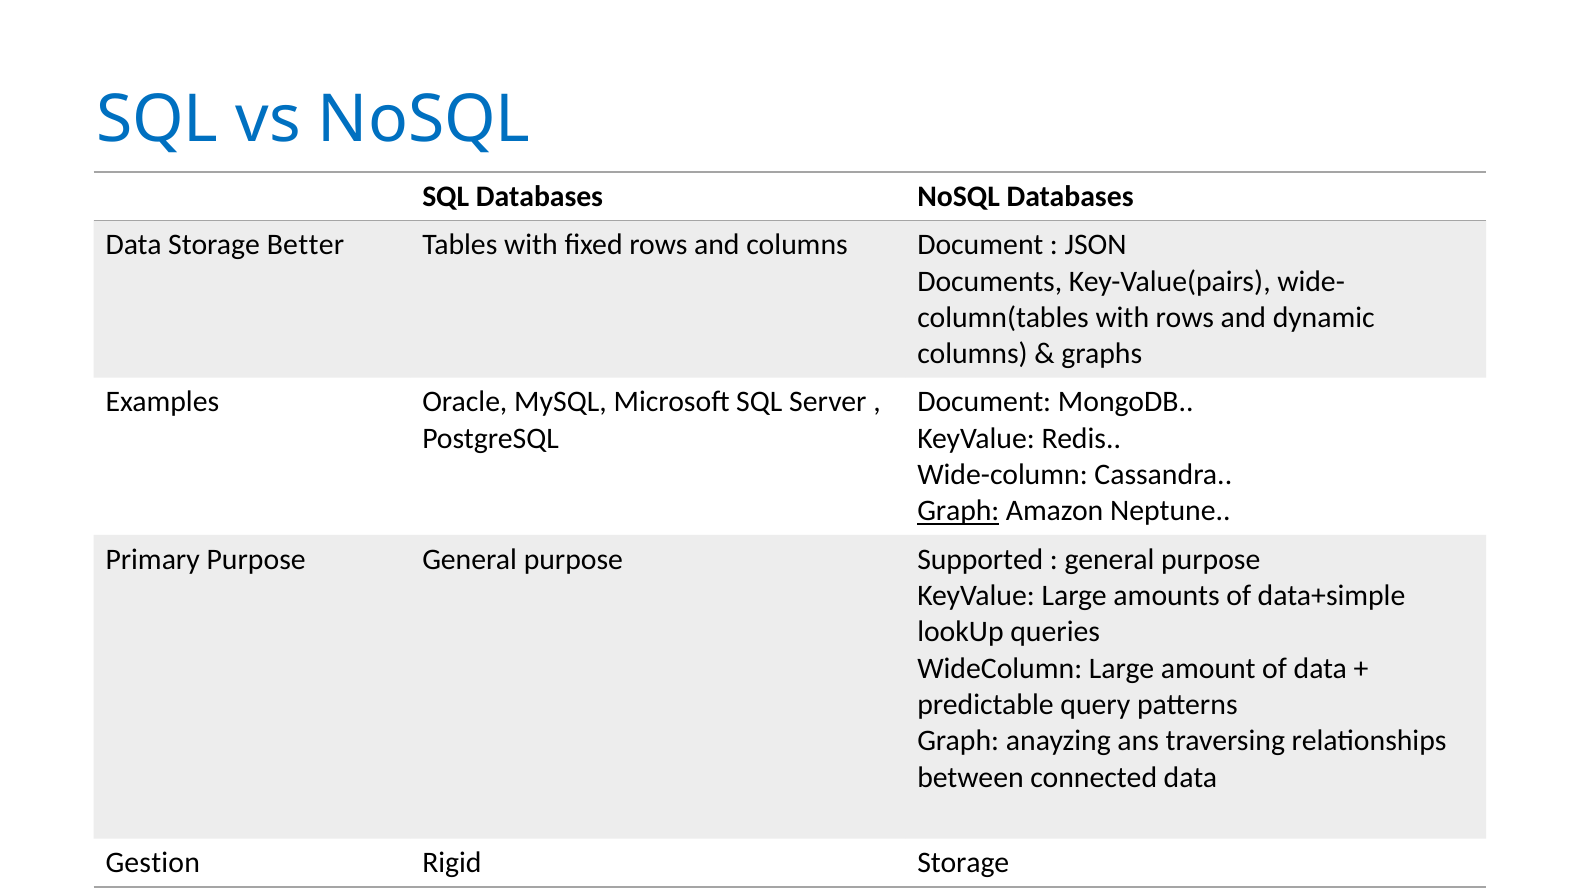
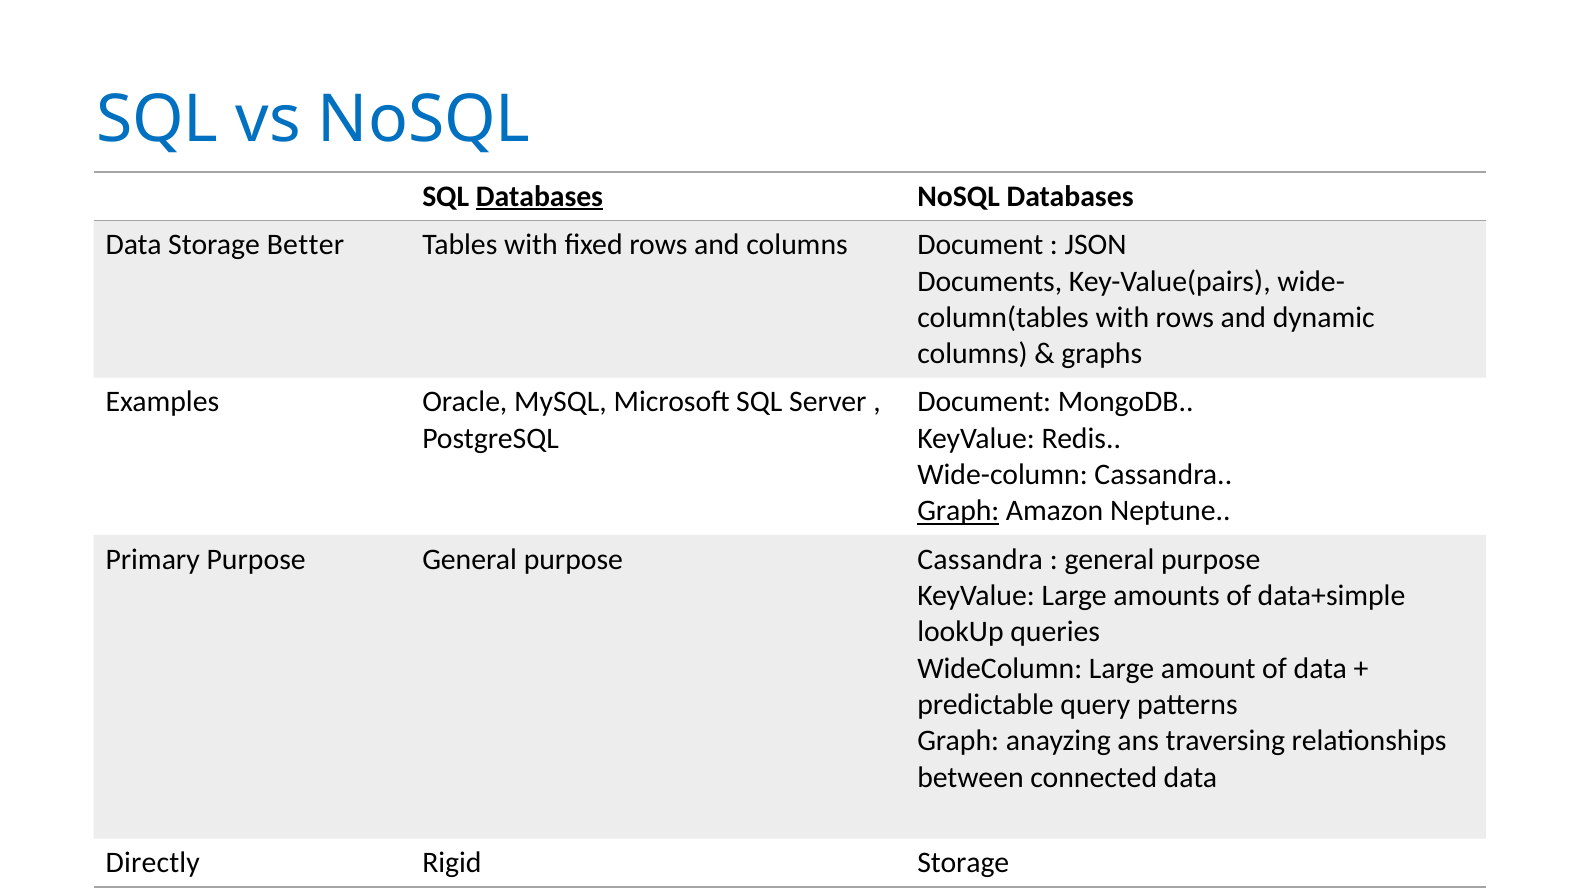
Databases at (540, 197) underline: none -> present
purpose Supported: Supported -> Cassandra
Gestion: Gestion -> Directly
